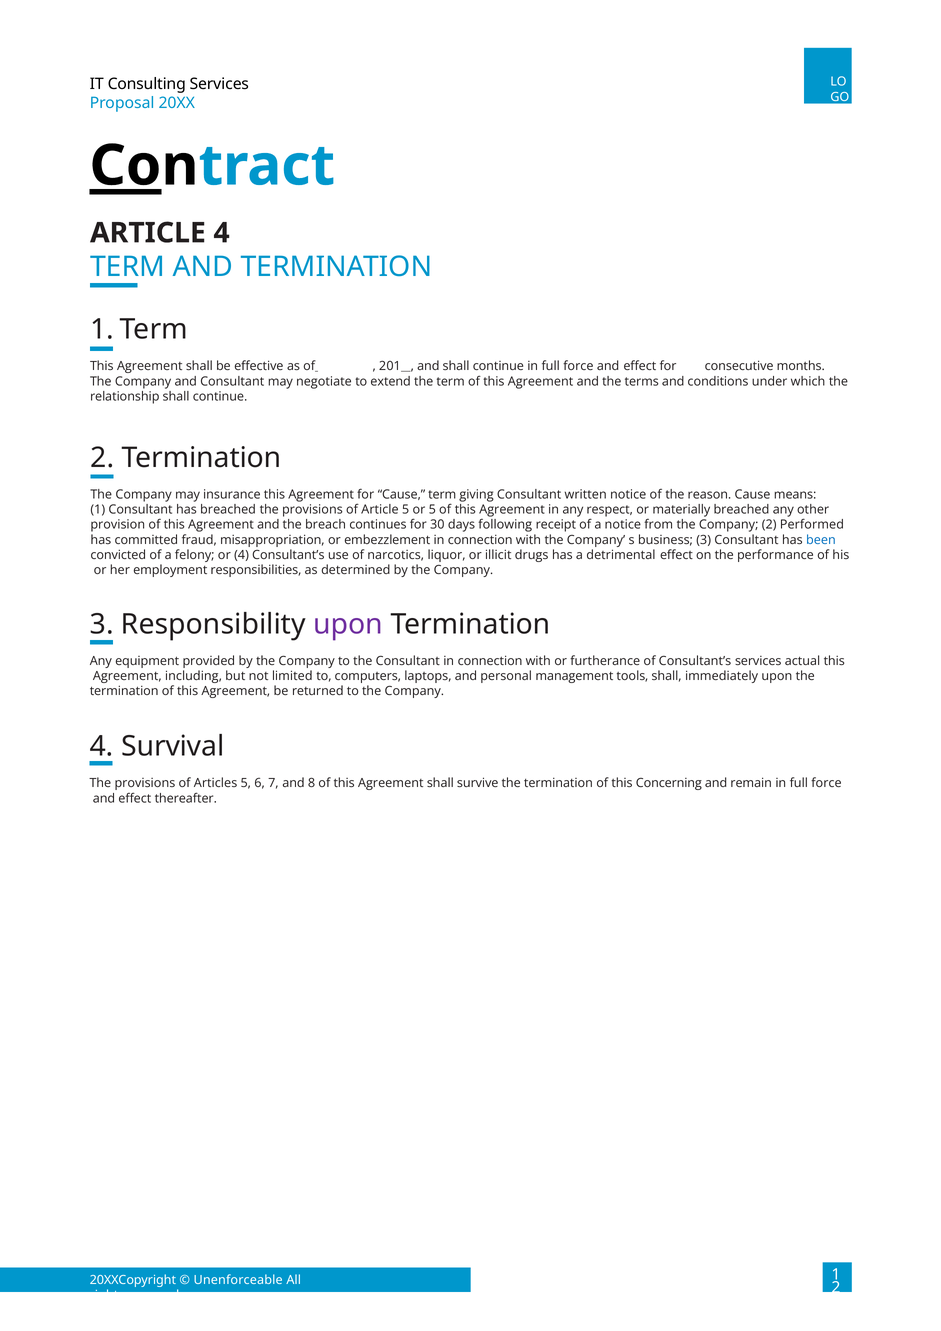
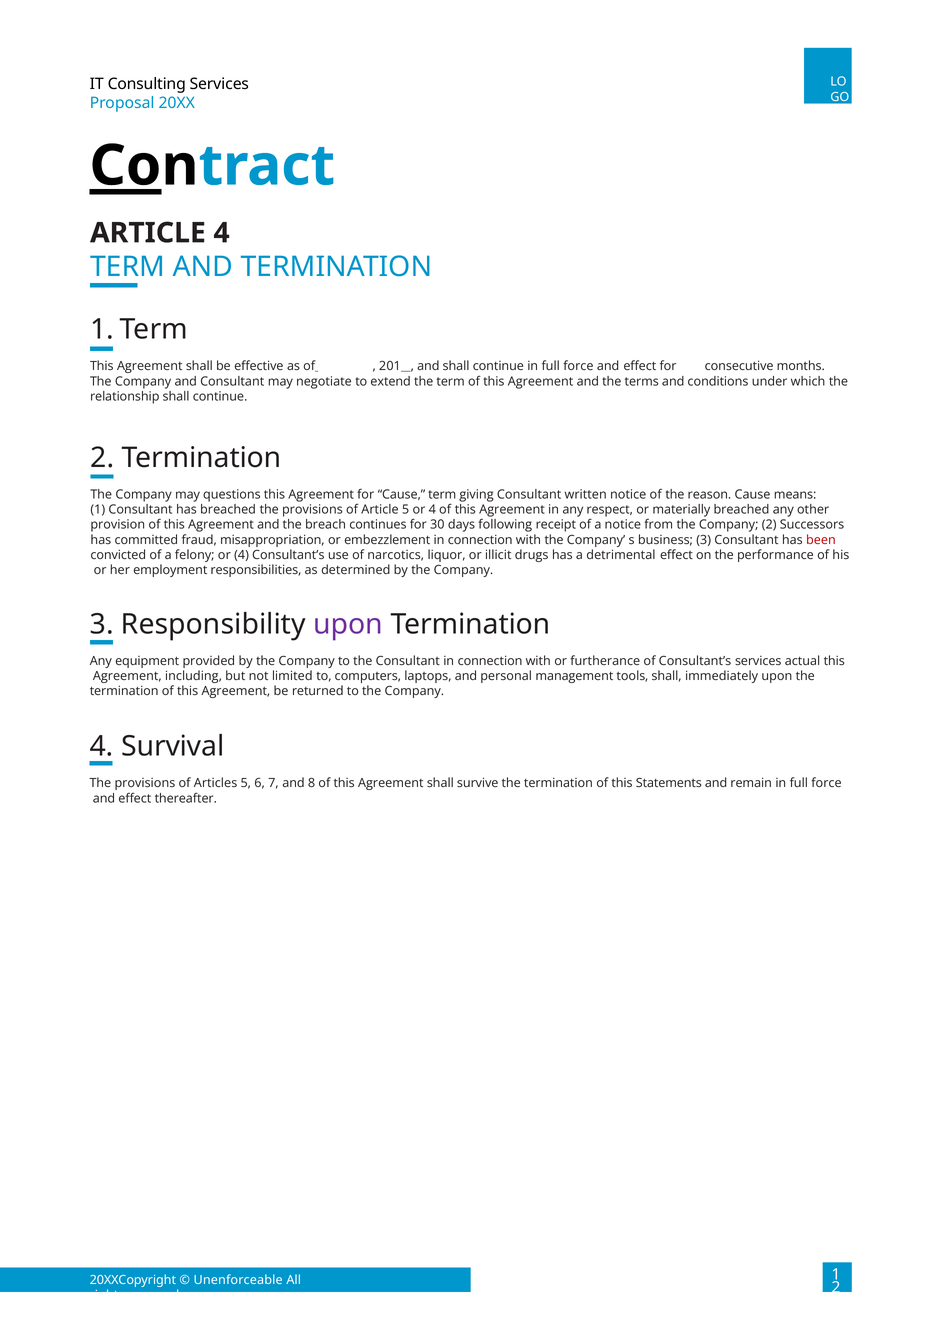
insurance: insurance -> questions
5 or 5: 5 -> 4
Performed: Performed -> Successors
been colour: blue -> red
Concerning: Concerning -> Statements
